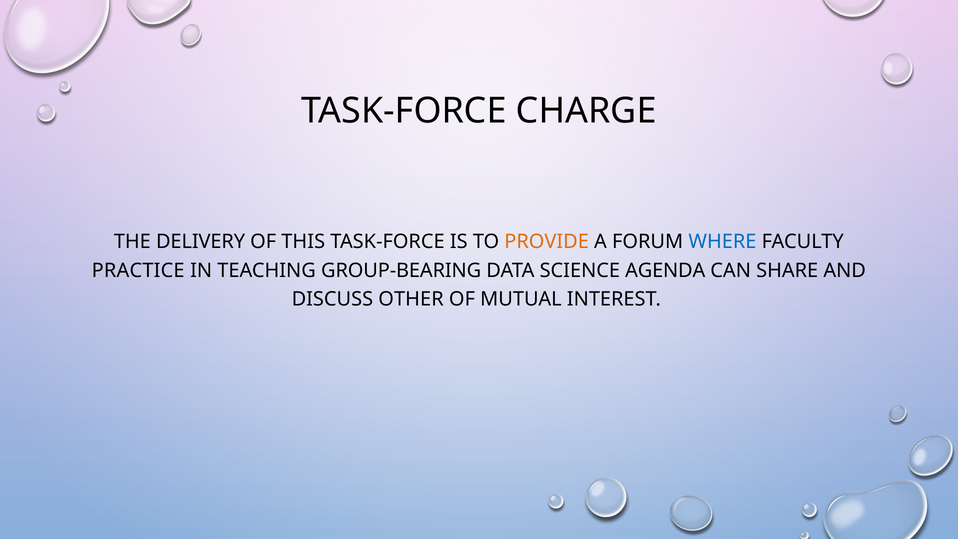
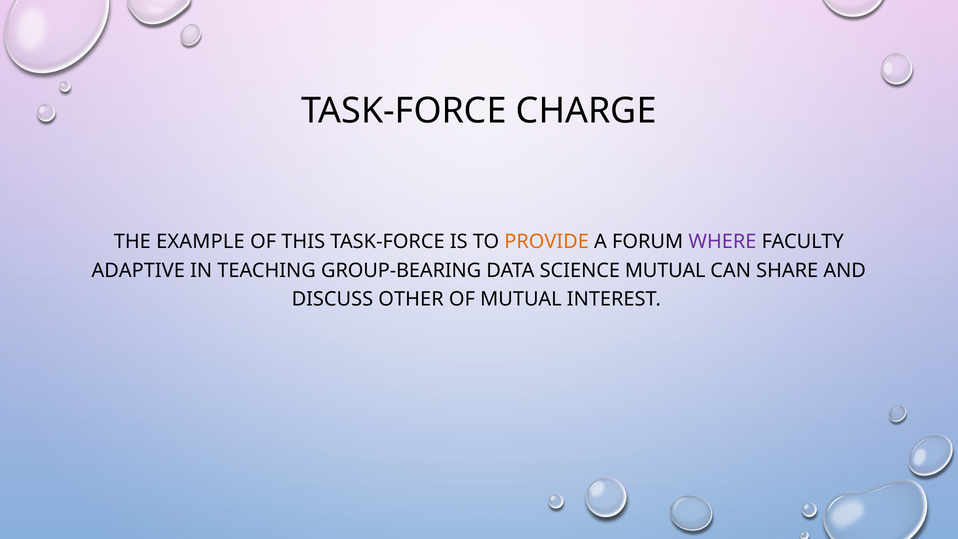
DELIVERY: DELIVERY -> EXAMPLE
WHERE colour: blue -> purple
PRACTICE: PRACTICE -> ADAPTIVE
SCIENCE AGENDA: AGENDA -> MUTUAL
